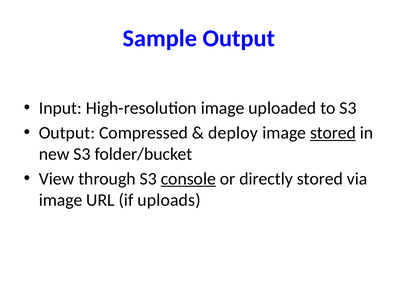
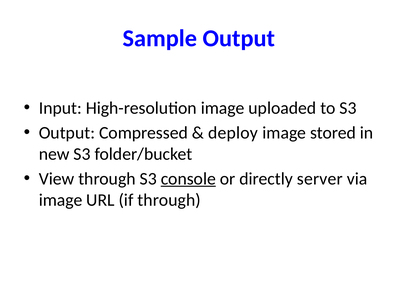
stored at (333, 133) underline: present -> none
directly stored: stored -> server
if uploads: uploads -> through
